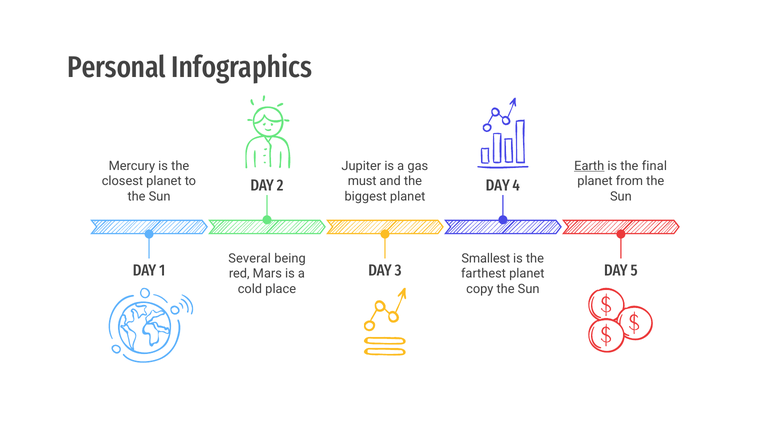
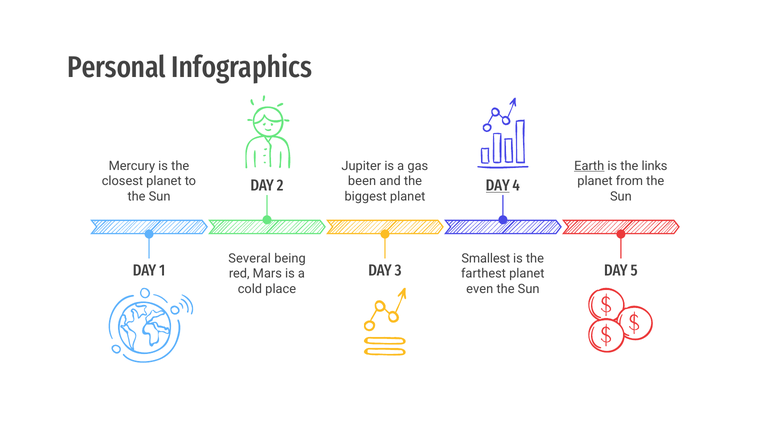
final: final -> links
must: must -> been
DAY at (498, 185) underline: none -> present
copy: copy -> even
